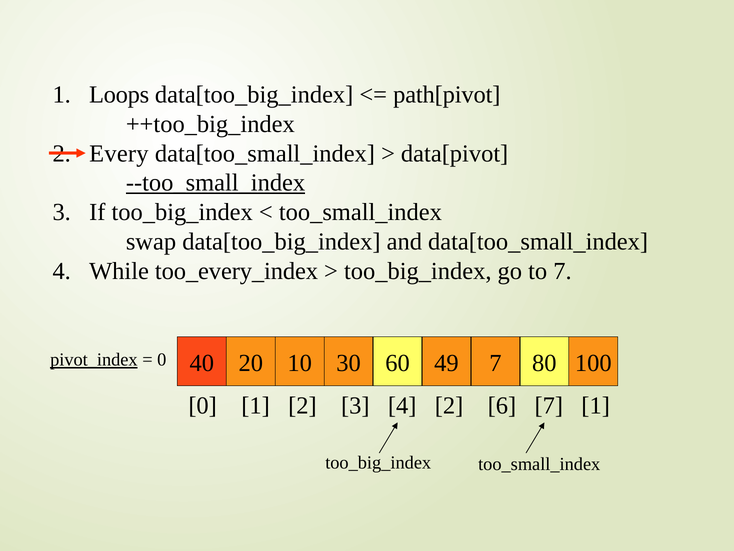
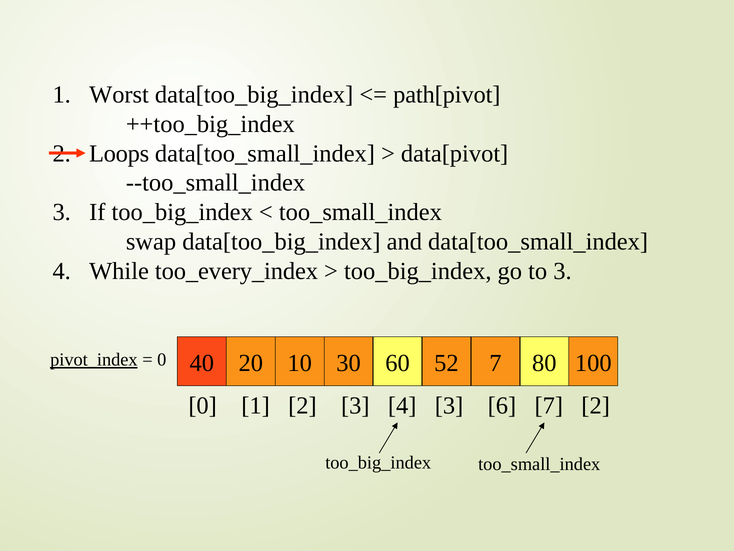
Loops: Loops -> Worst
Every: Every -> Loops
--too_small_index underline: present -> none
to 7: 7 -> 3
49: 49 -> 52
4 2: 2 -> 3
7 1: 1 -> 2
